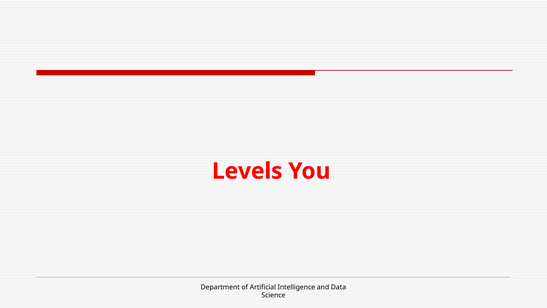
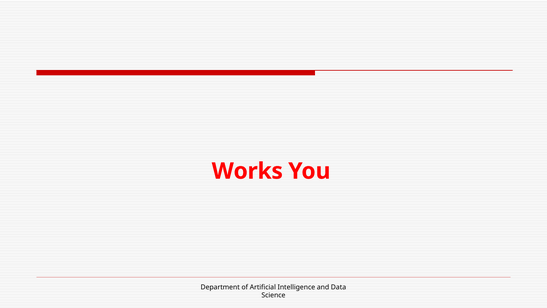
Levels: Levels -> Works
